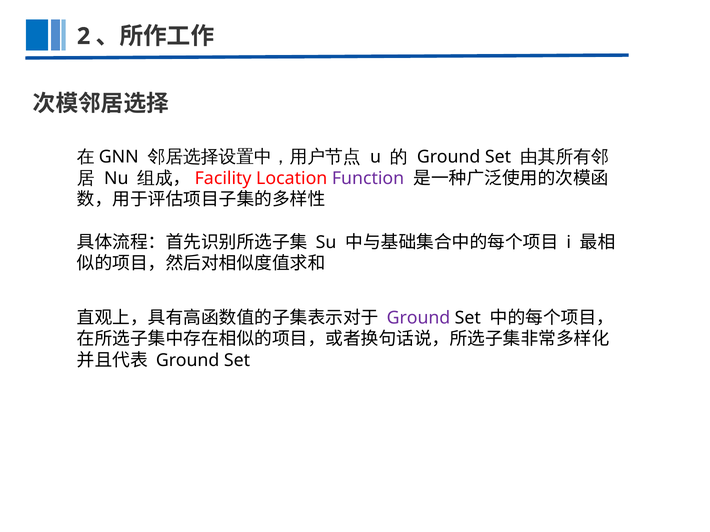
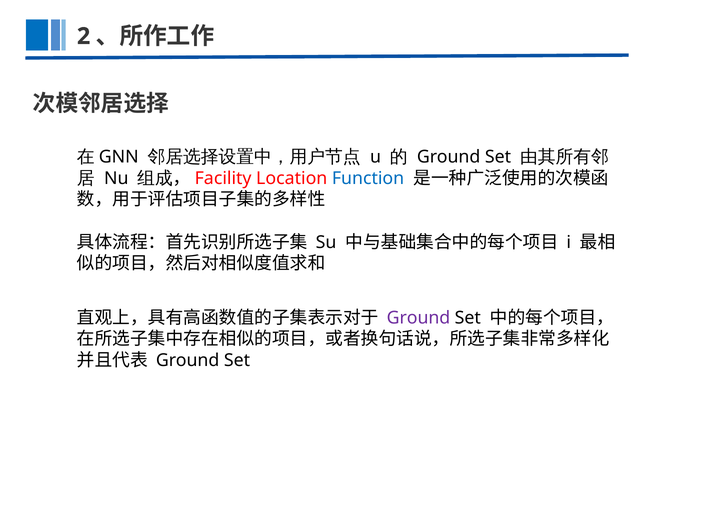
Function colour: purple -> blue
